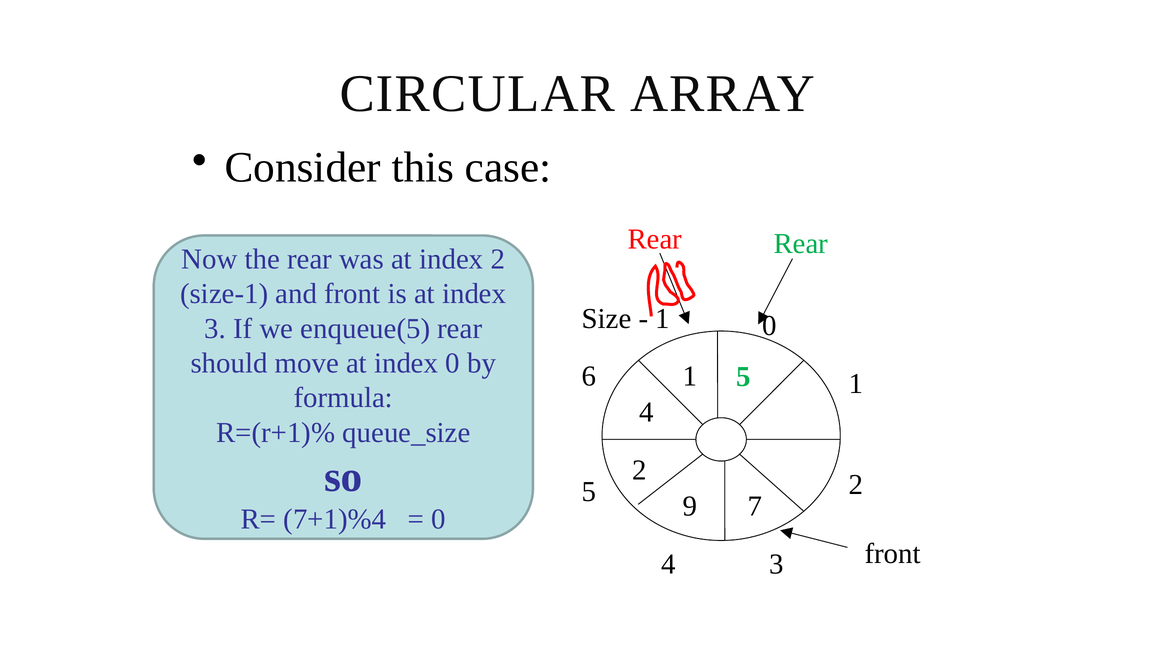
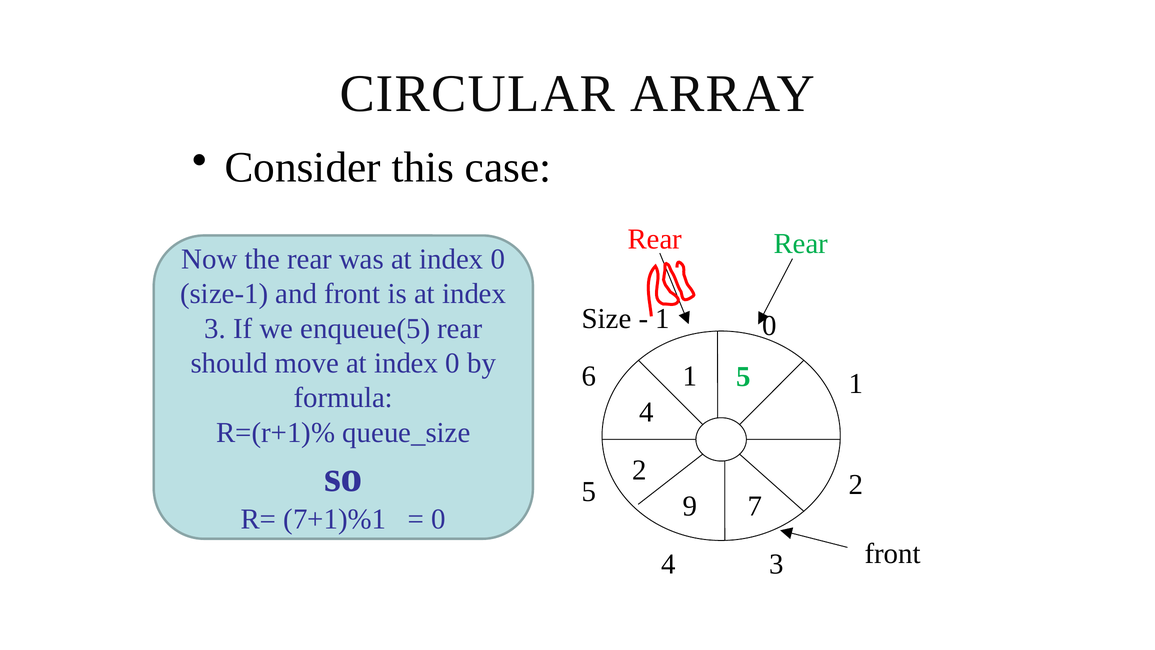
was at index 2: 2 -> 0
7+1)%4: 7+1)%4 -> 7+1)%1
